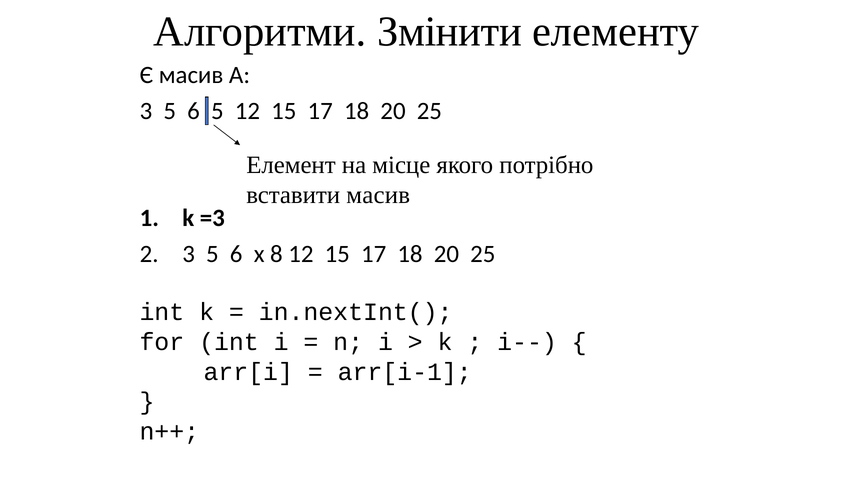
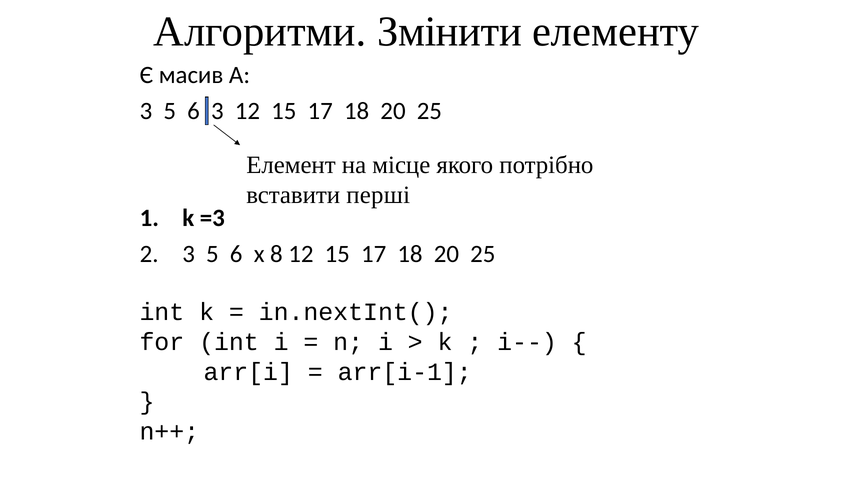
6 5: 5 -> 3
вставити масив: масив -> перші
